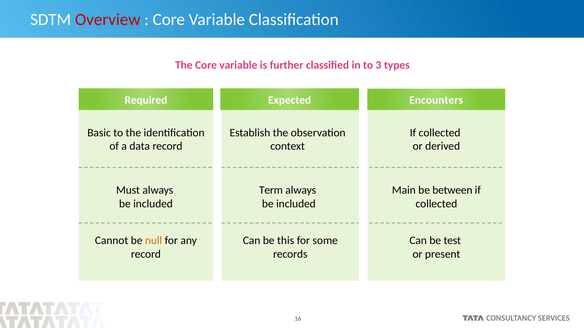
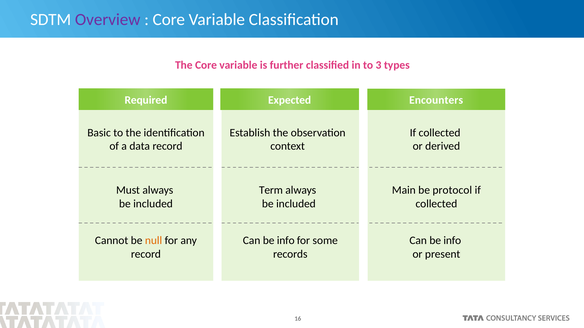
Overview colour: red -> purple
between: between -> protocol
this at (286, 241): this -> info
test at (452, 241): test -> info
